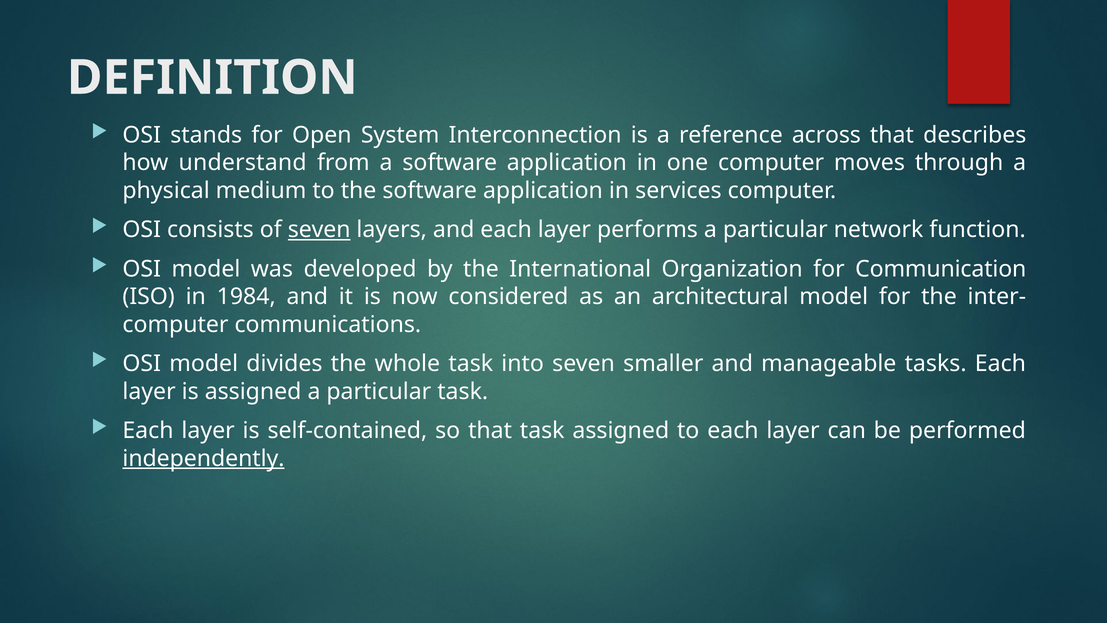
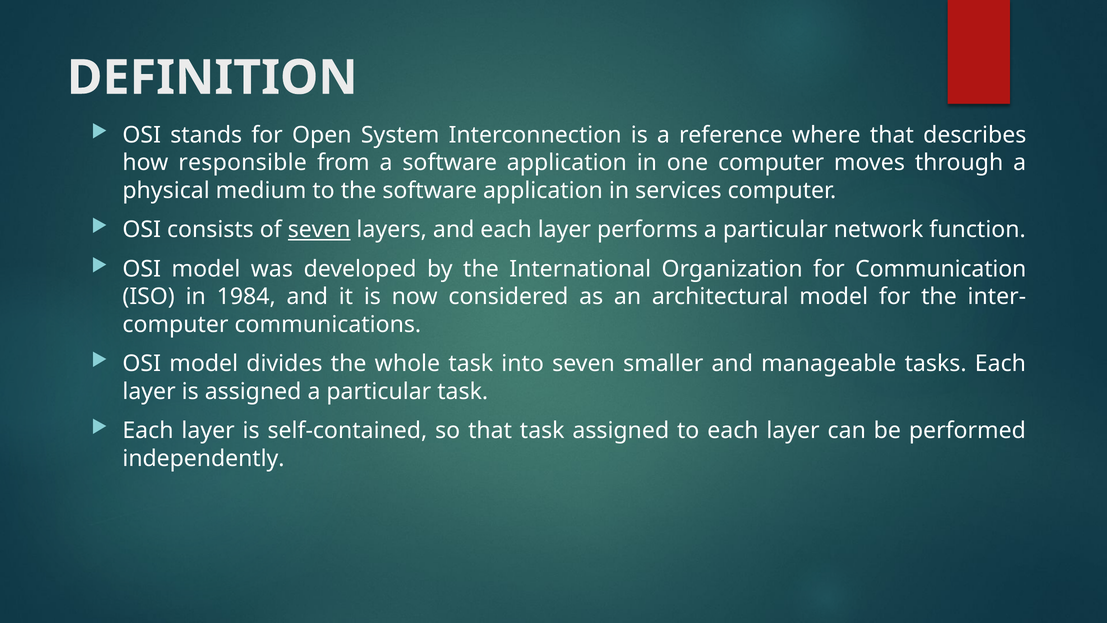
across: across -> where
understand: understand -> responsible
independently underline: present -> none
